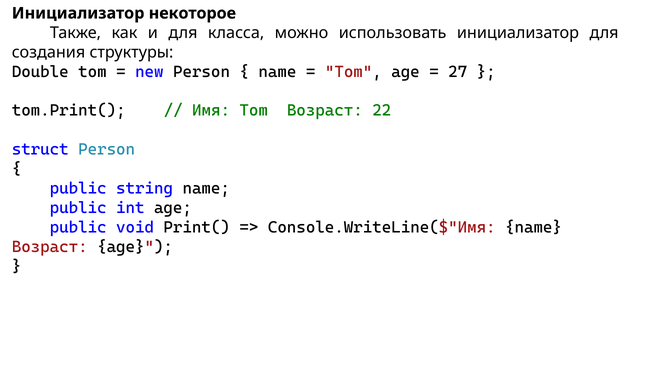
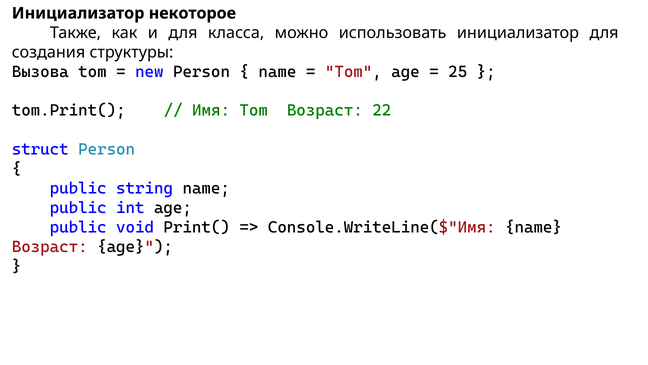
Double: Double -> Вызова
27: 27 -> 25
